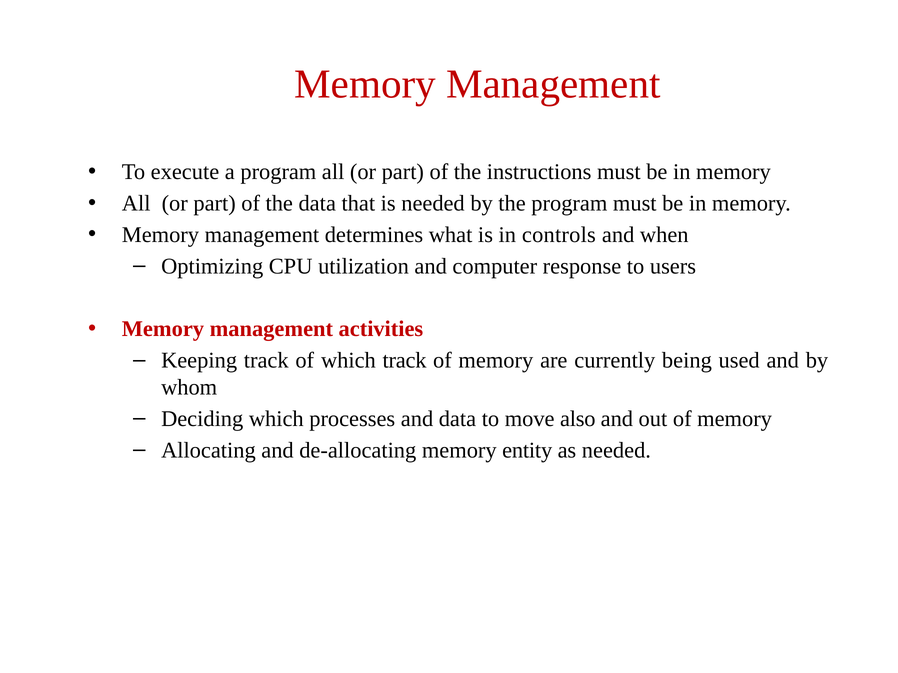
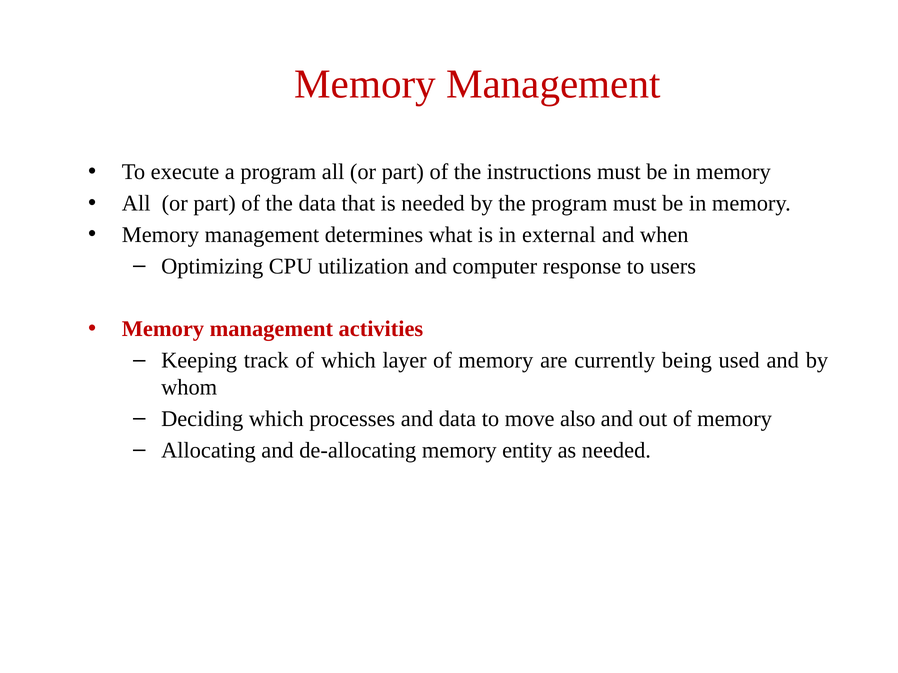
controls: controls -> external
which track: track -> layer
